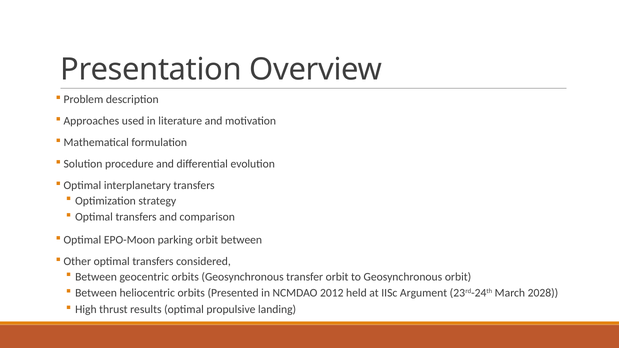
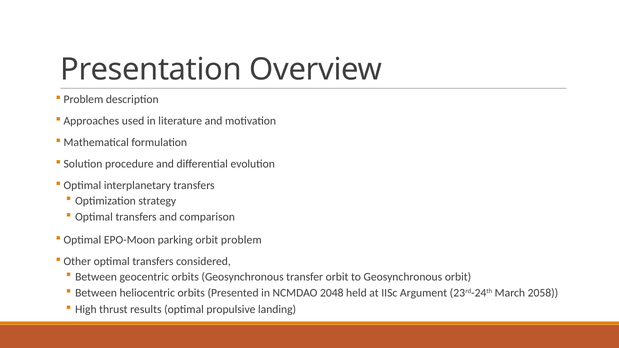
orbit between: between -> problem
2012: 2012 -> 2048
2028: 2028 -> 2058
